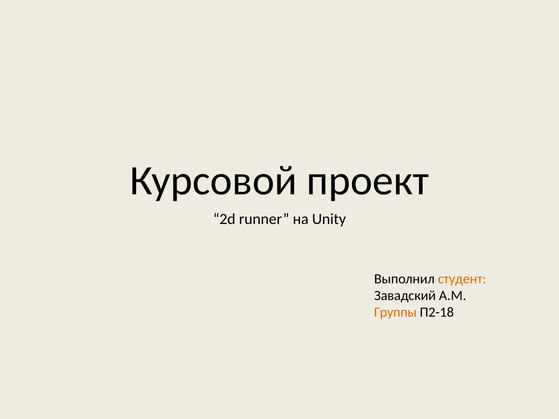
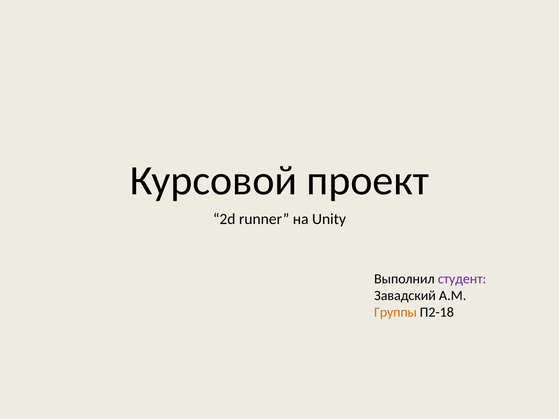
студент colour: orange -> purple
